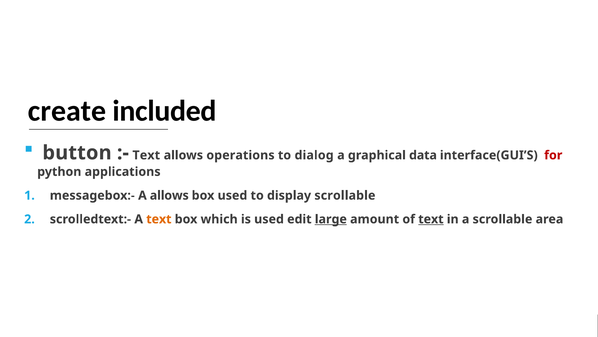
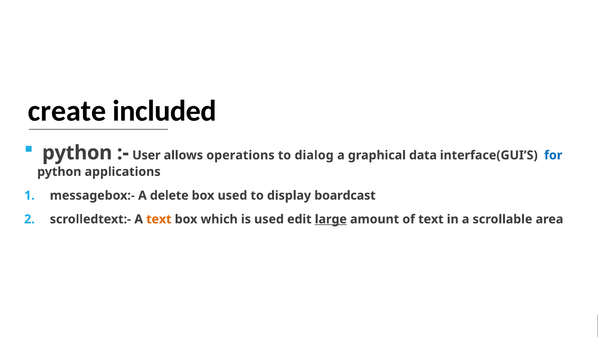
button at (77, 152): button -> python
Text at (146, 155): Text -> User
for colour: red -> blue
A allows: allows -> delete
display scrollable: scrollable -> boardcast
text at (431, 219) underline: present -> none
